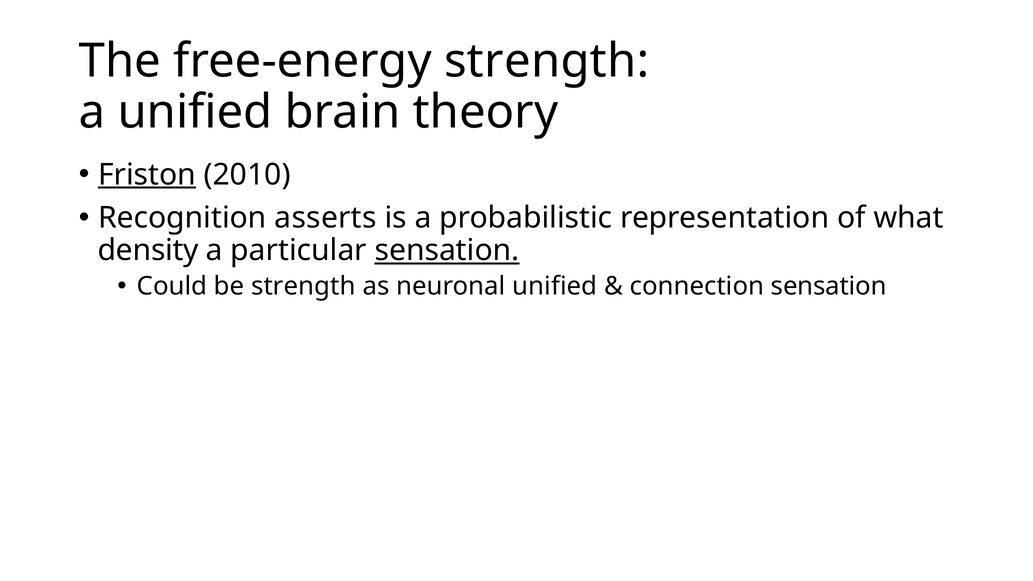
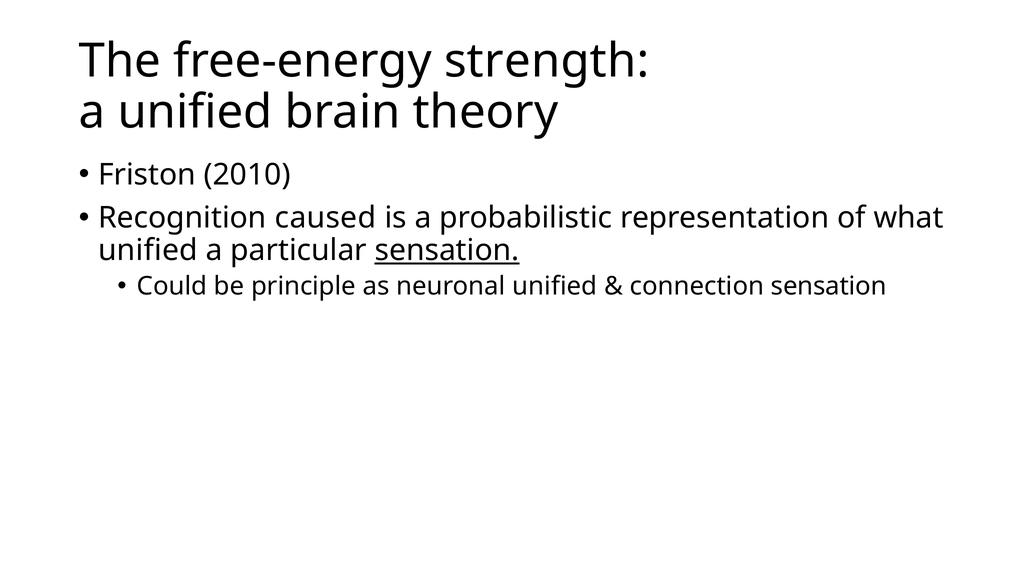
Friston underline: present -> none
asserts: asserts -> caused
density at (148, 251): density -> unified
be strength: strength -> principle
